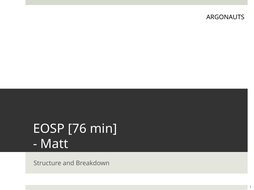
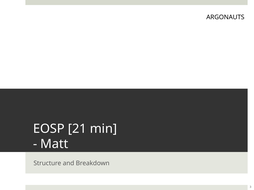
76: 76 -> 21
